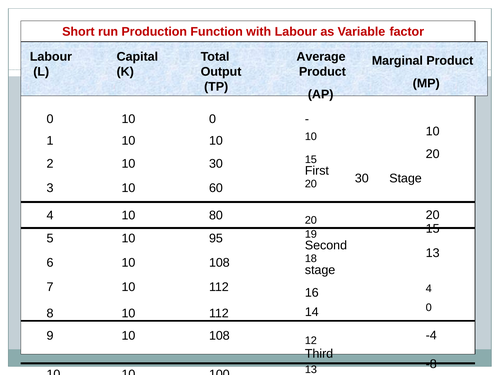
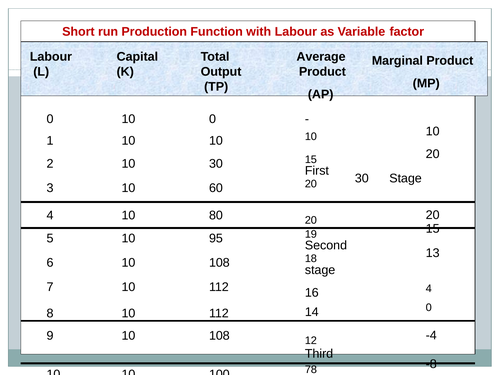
13 at (311, 370): 13 -> 78
